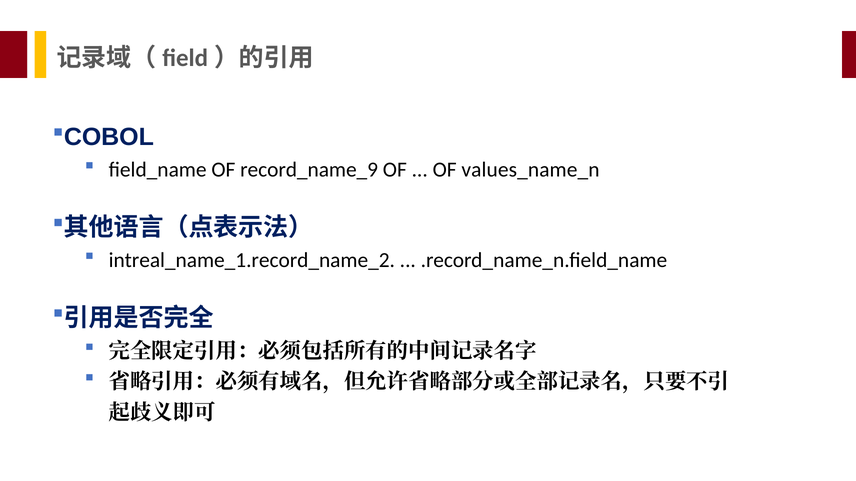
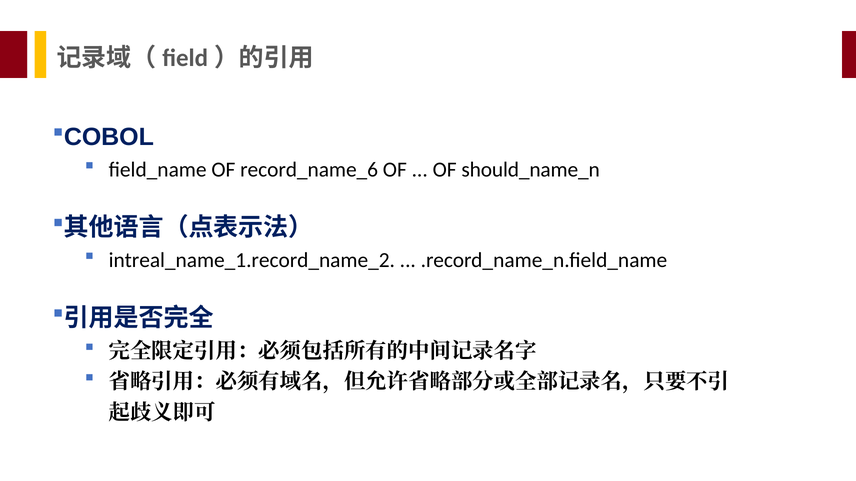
record_name_9: record_name_9 -> record_name_6
values_name_n: values_name_n -> should_name_n
